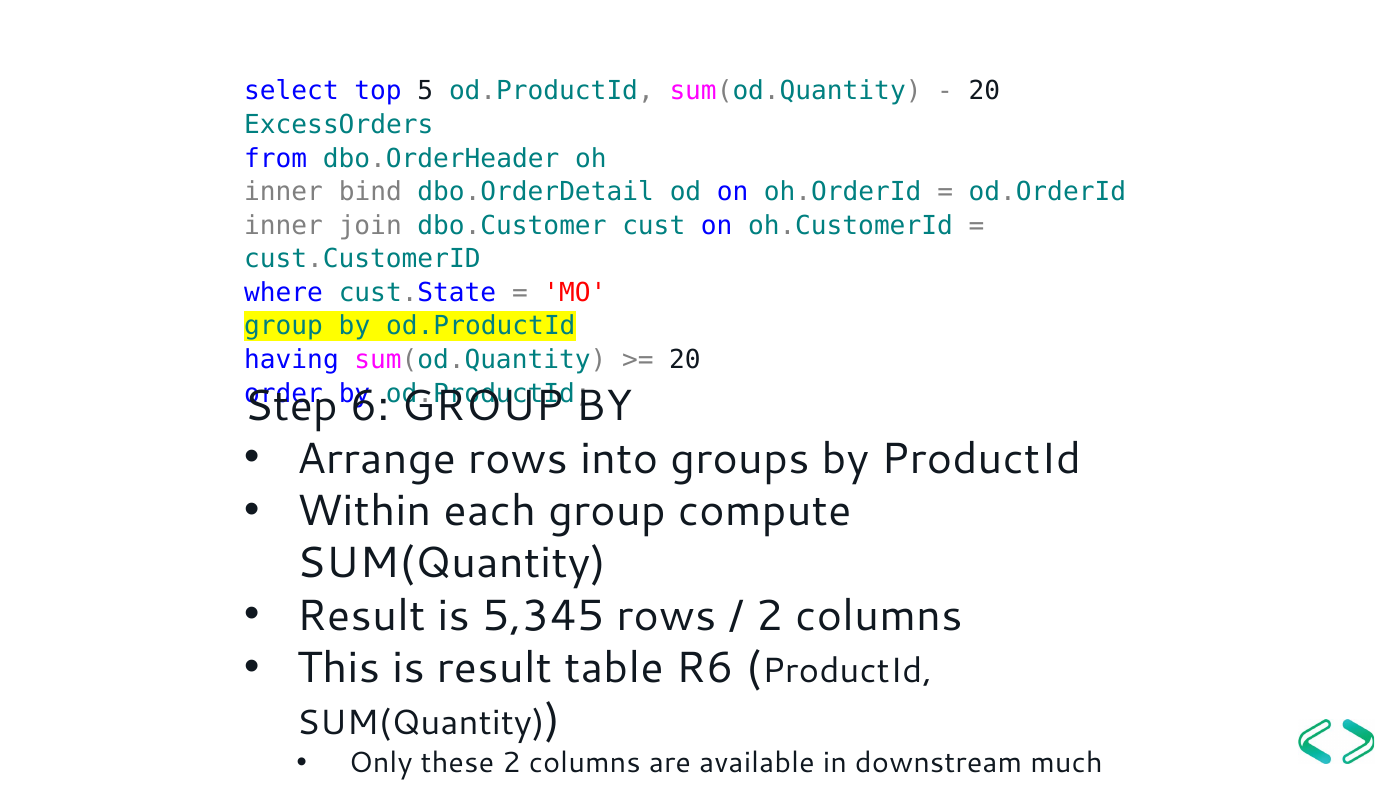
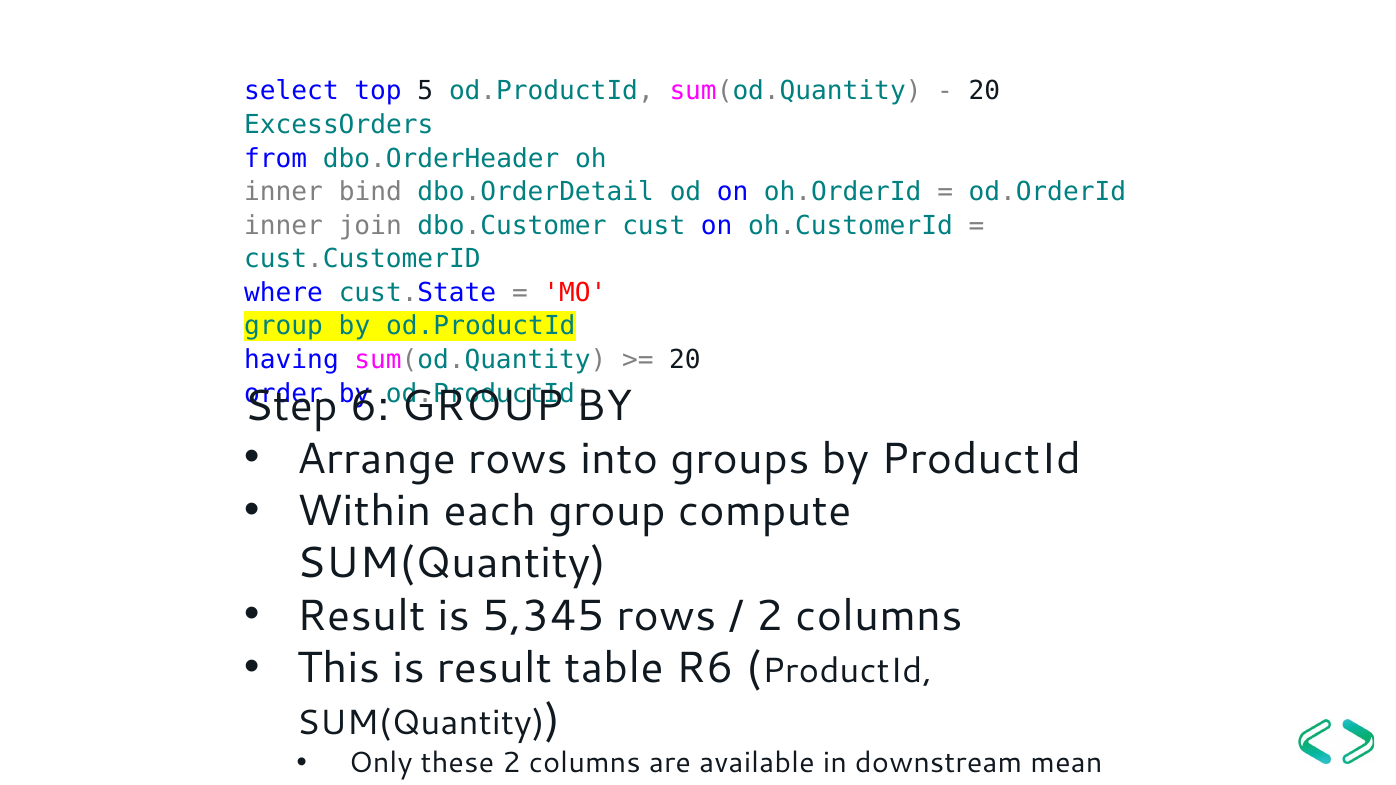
much: much -> mean
